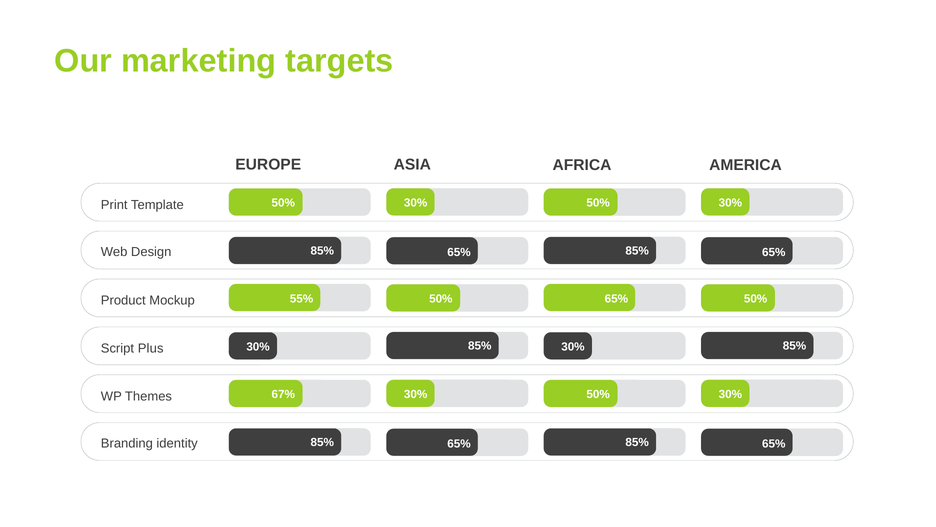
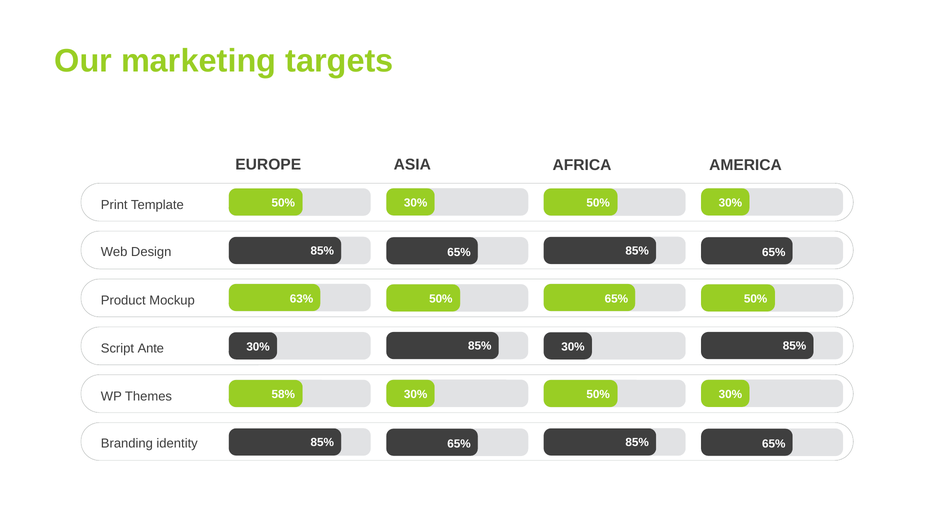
55%: 55% -> 63%
Plus: Plus -> Ante
67%: 67% -> 58%
